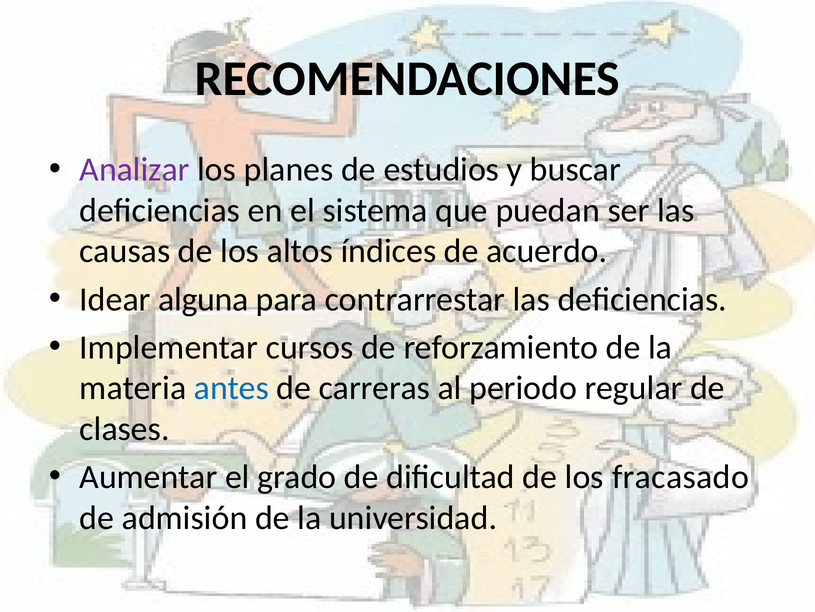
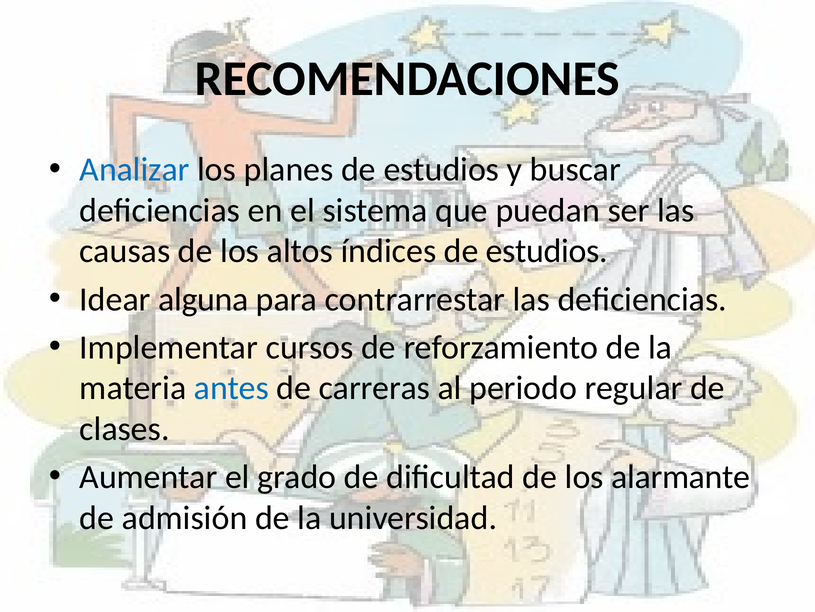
Analizar colour: purple -> blue
índices de acuerdo: acuerdo -> estudios
fracasado: fracasado -> alarmante
